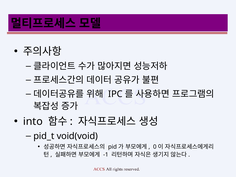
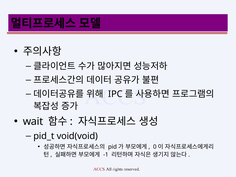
into: into -> wait
